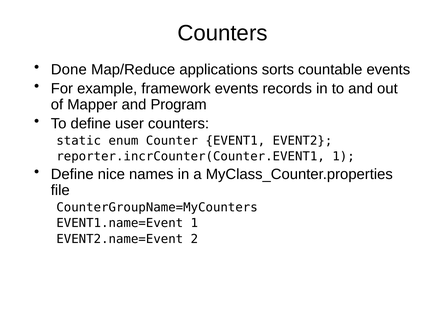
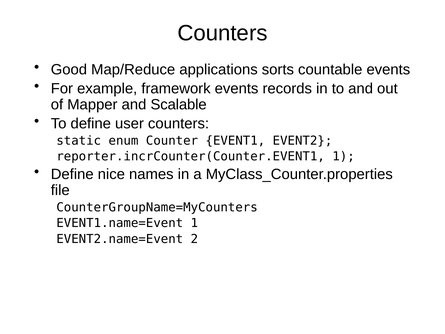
Done: Done -> Good
Program: Program -> Scalable
